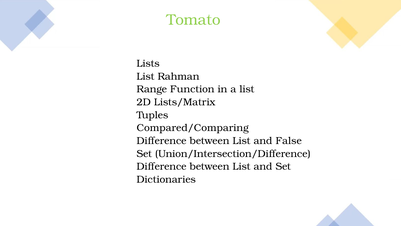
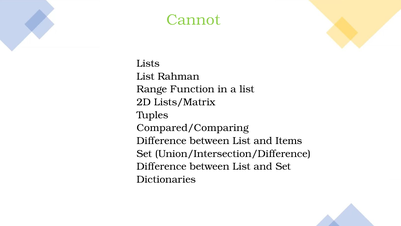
Tomato: Tomato -> Cannot
False: False -> Items
